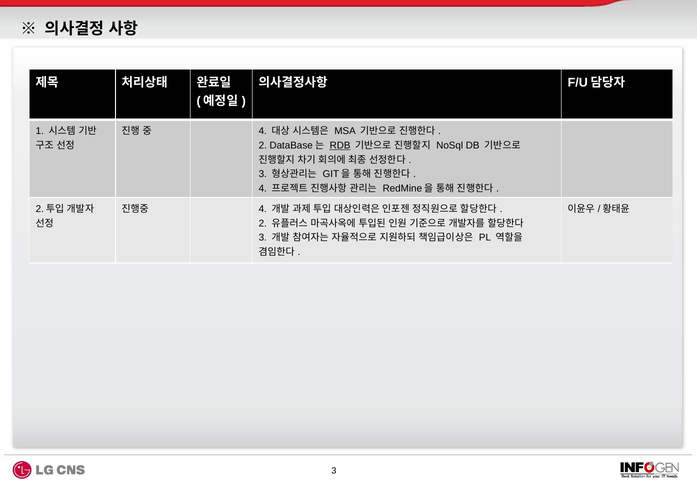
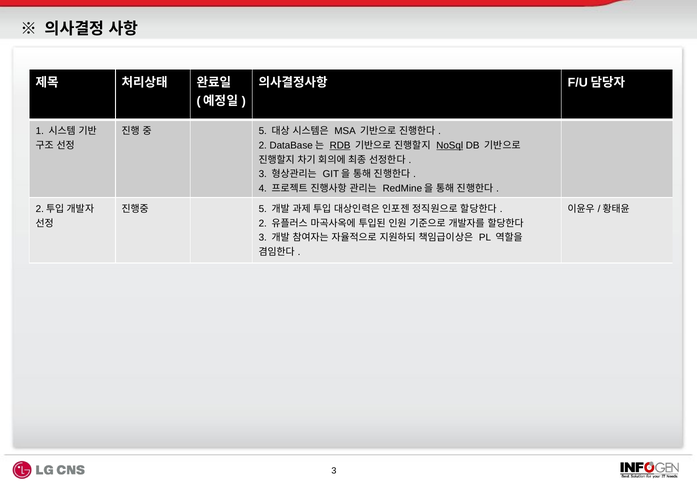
4 at (263, 131): 4 -> 5
NoSql underline: none -> present
4 at (263, 209): 4 -> 5
